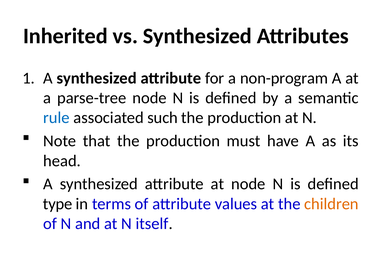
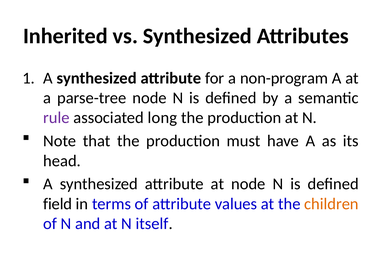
rule colour: blue -> purple
such: such -> long
type: type -> field
